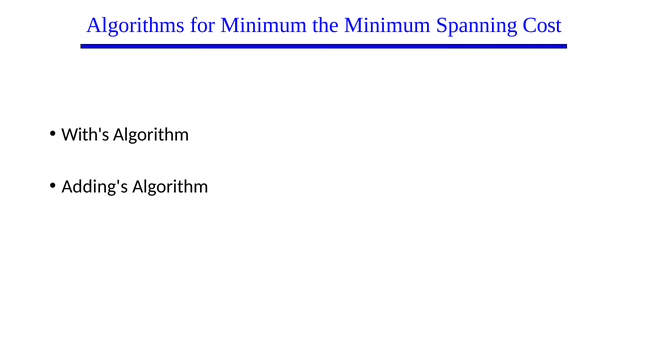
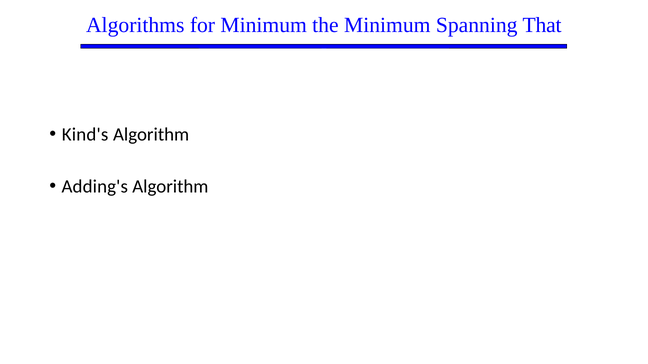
Cost: Cost -> That
With's: With's -> Kind's
